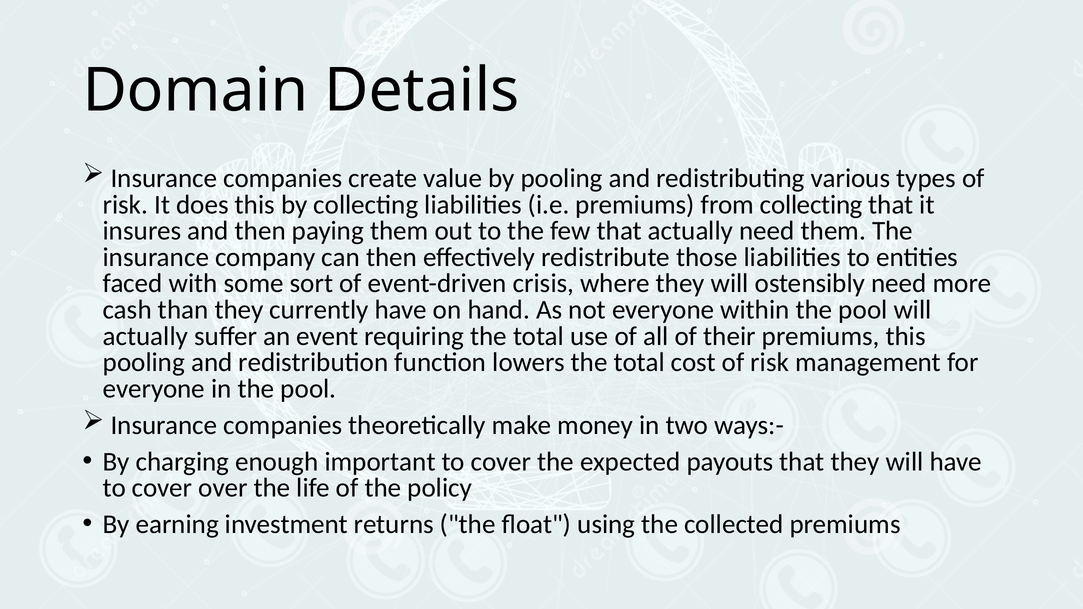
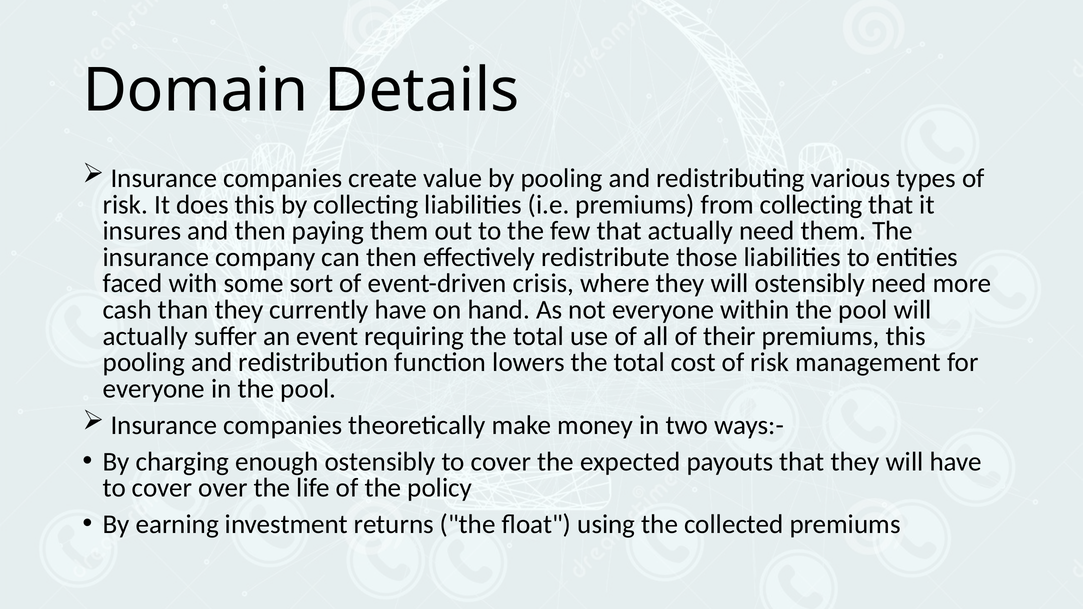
enough important: important -> ostensibly
